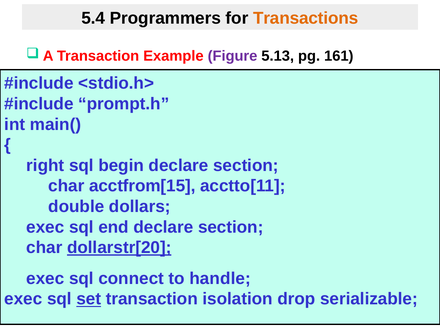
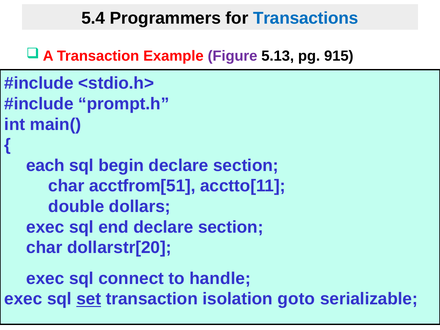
Transactions colour: orange -> blue
161: 161 -> 915
right: right -> each
acctfrom[15: acctfrom[15 -> acctfrom[51
dollarstr[20 underline: present -> none
drop: drop -> goto
